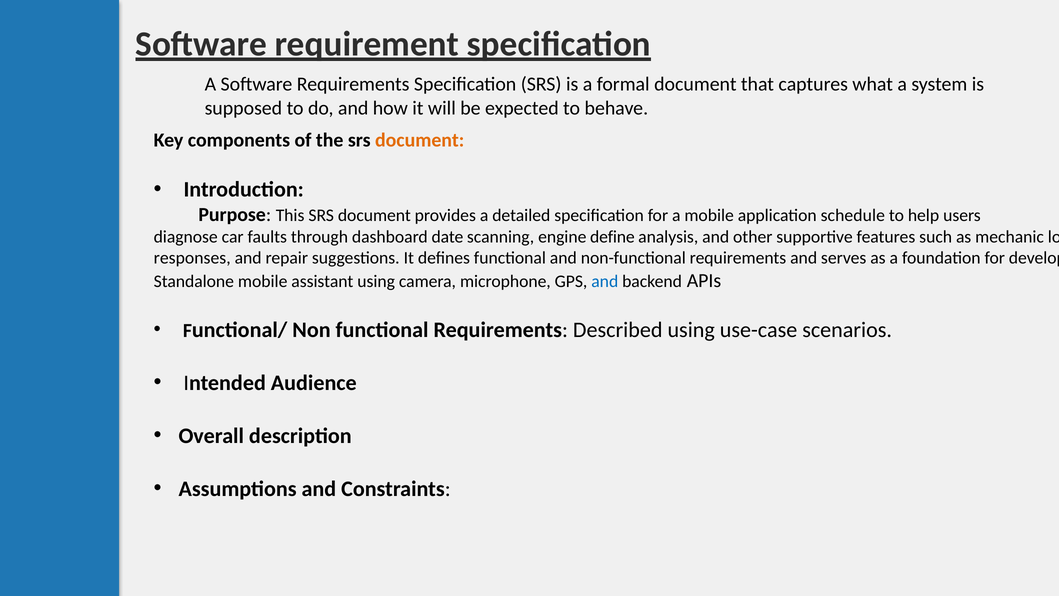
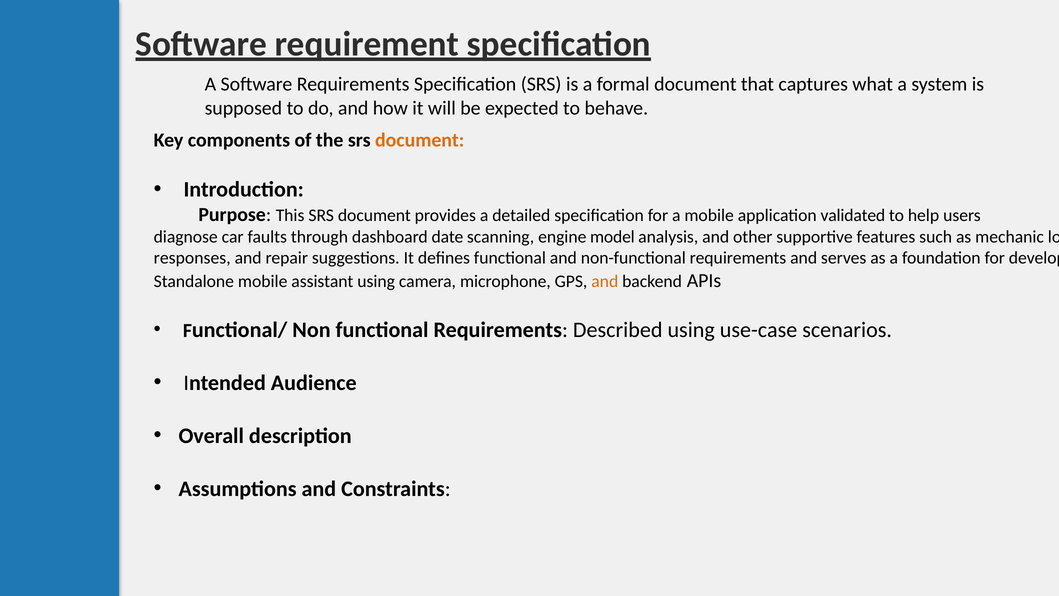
schedule: schedule -> validated
define: define -> model
and at (605, 281) colour: blue -> orange
